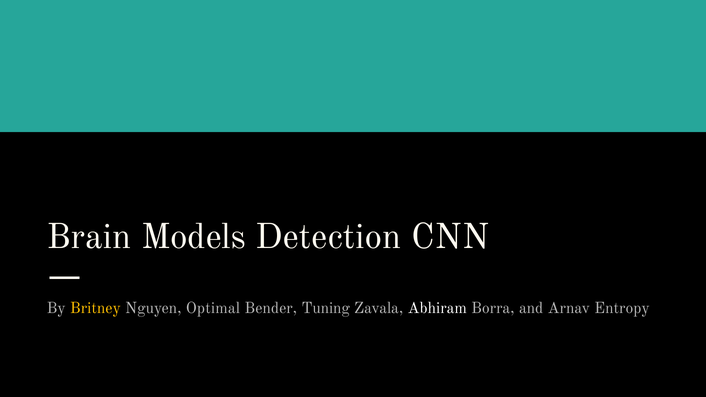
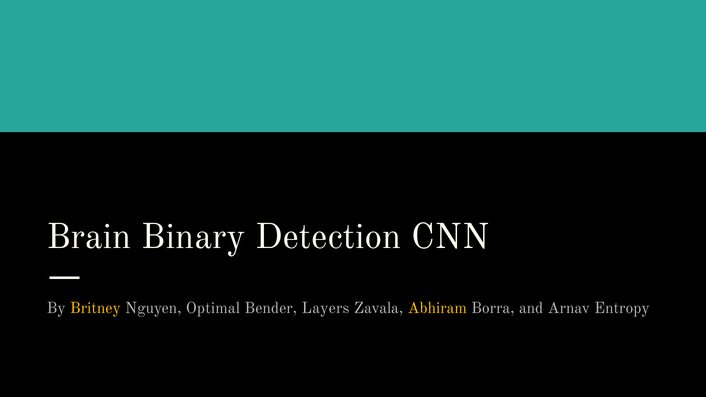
Models: Models -> Binary
Tuning: Tuning -> Layers
Abhiram colour: white -> yellow
